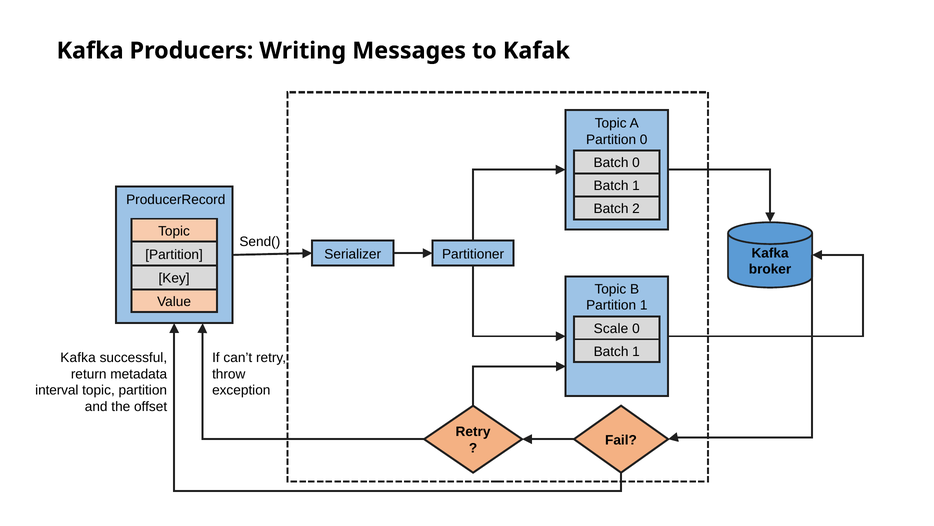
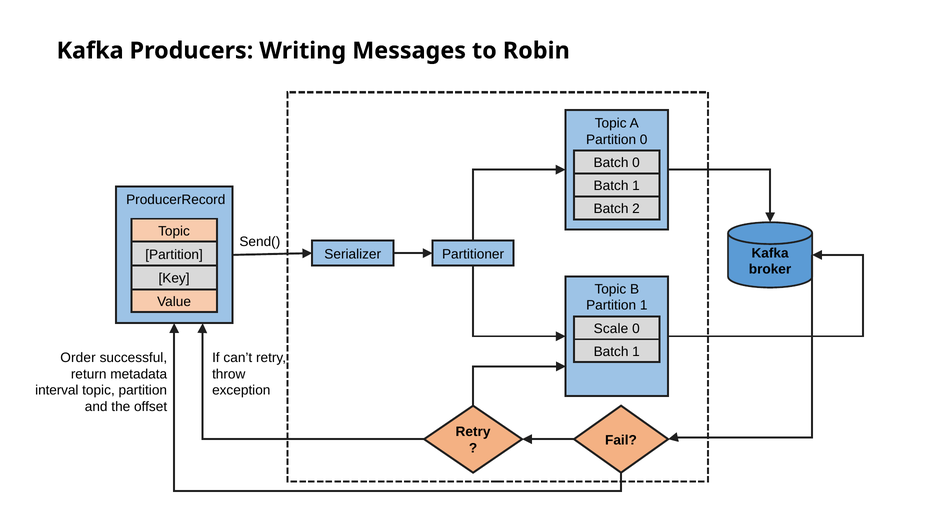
Kafak: Kafak -> Robin
Kafka at (78, 357): Kafka -> Order
